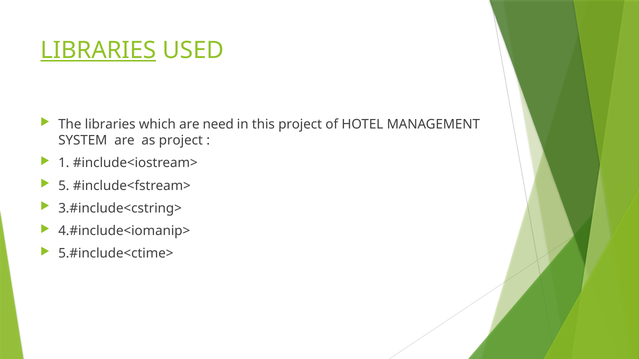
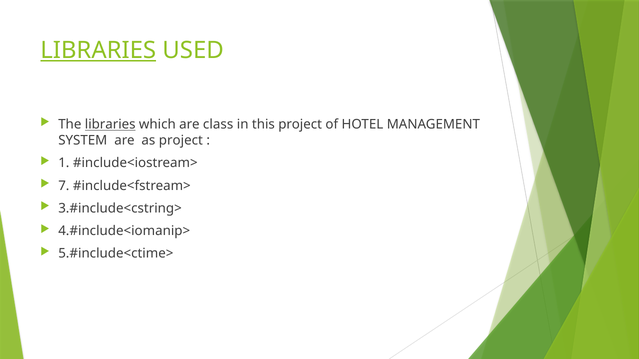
libraries at (110, 125) underline: none -> present
need: need -> class
5: 5 -> 7
